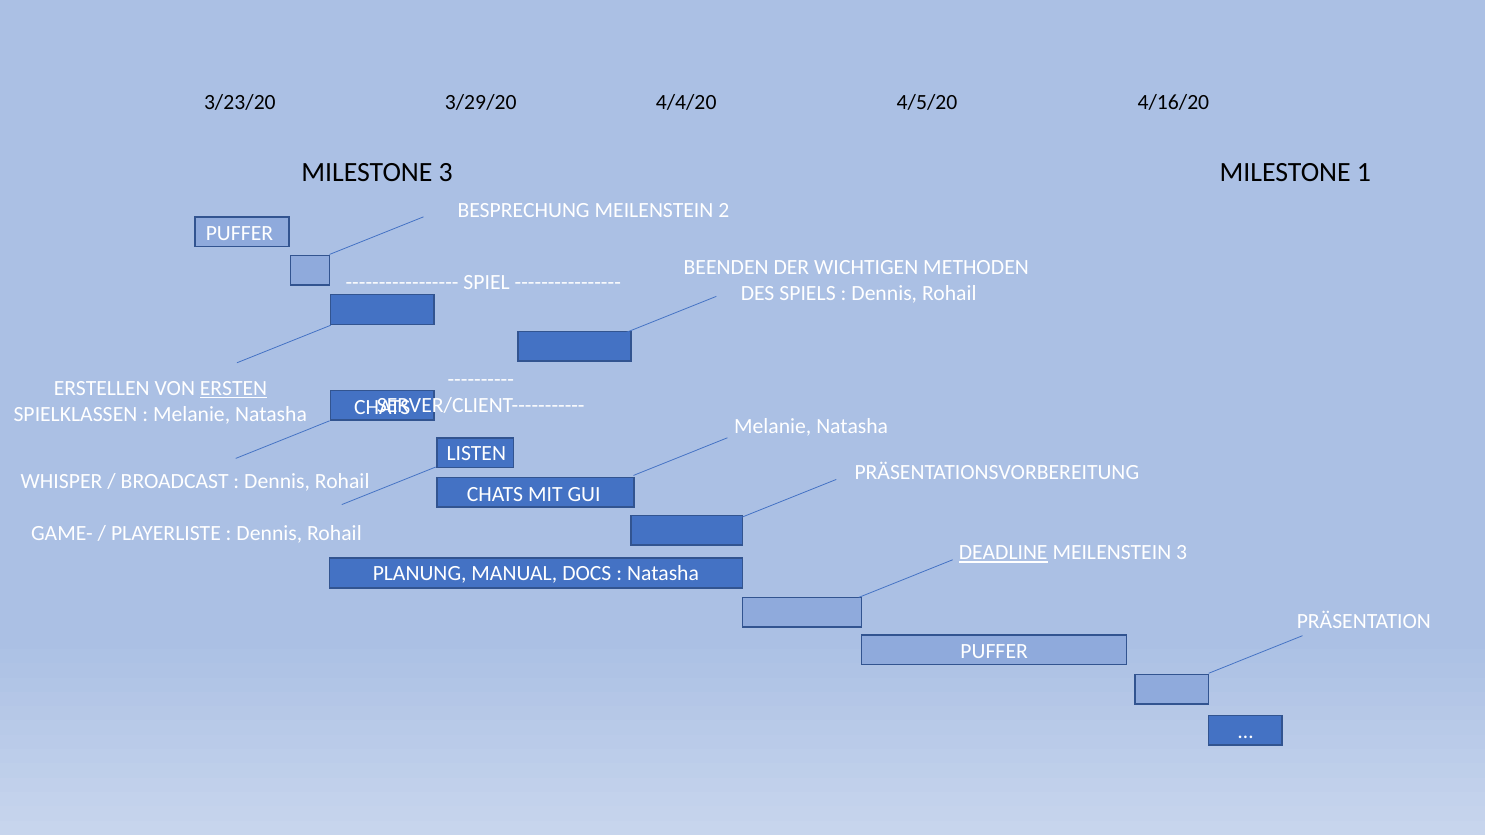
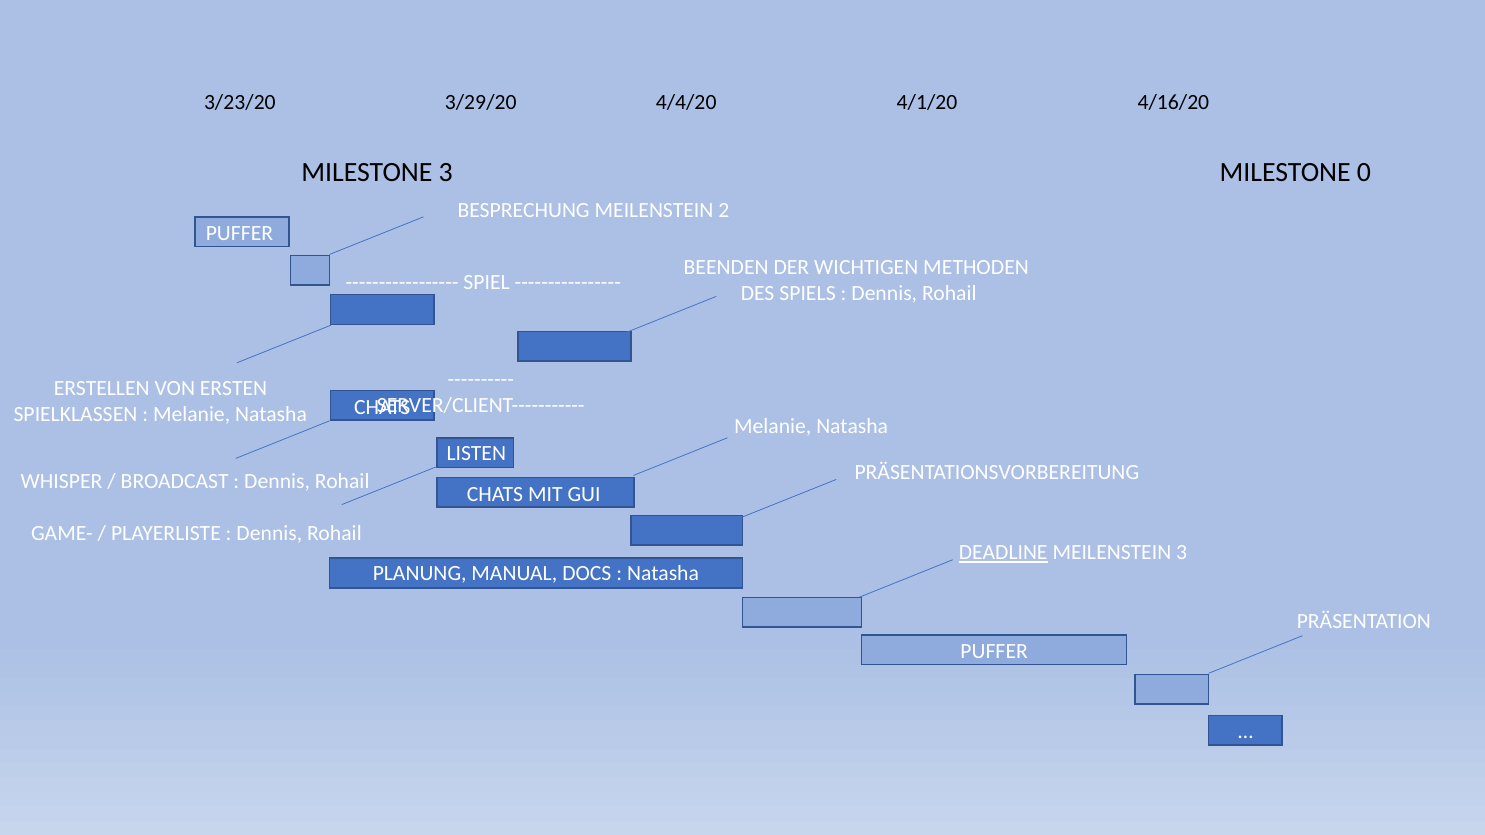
4/5/20: 4/5/20 -> 4/1/20
1: 1 -> 0
ERSTEN underline: present -> none
